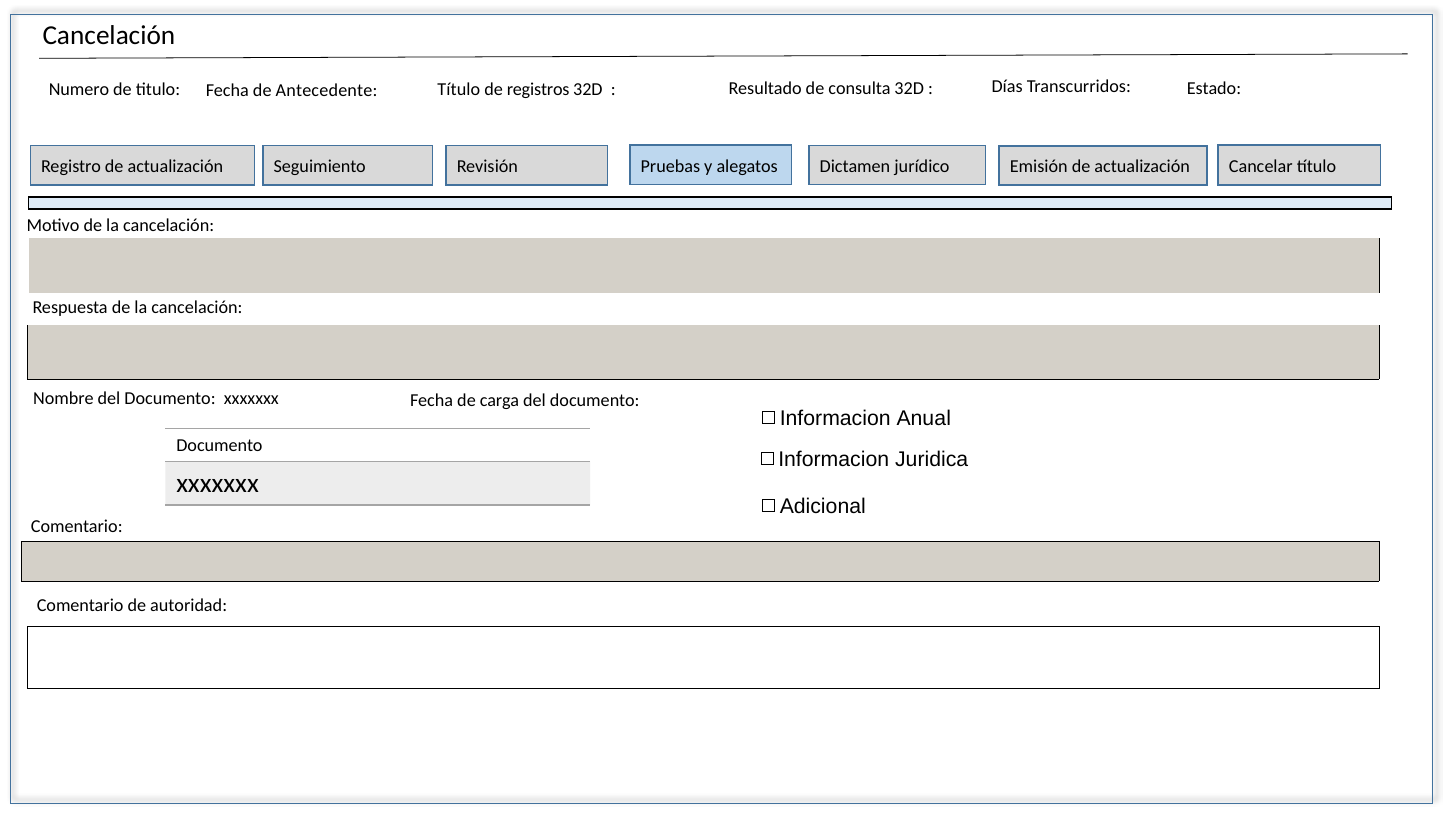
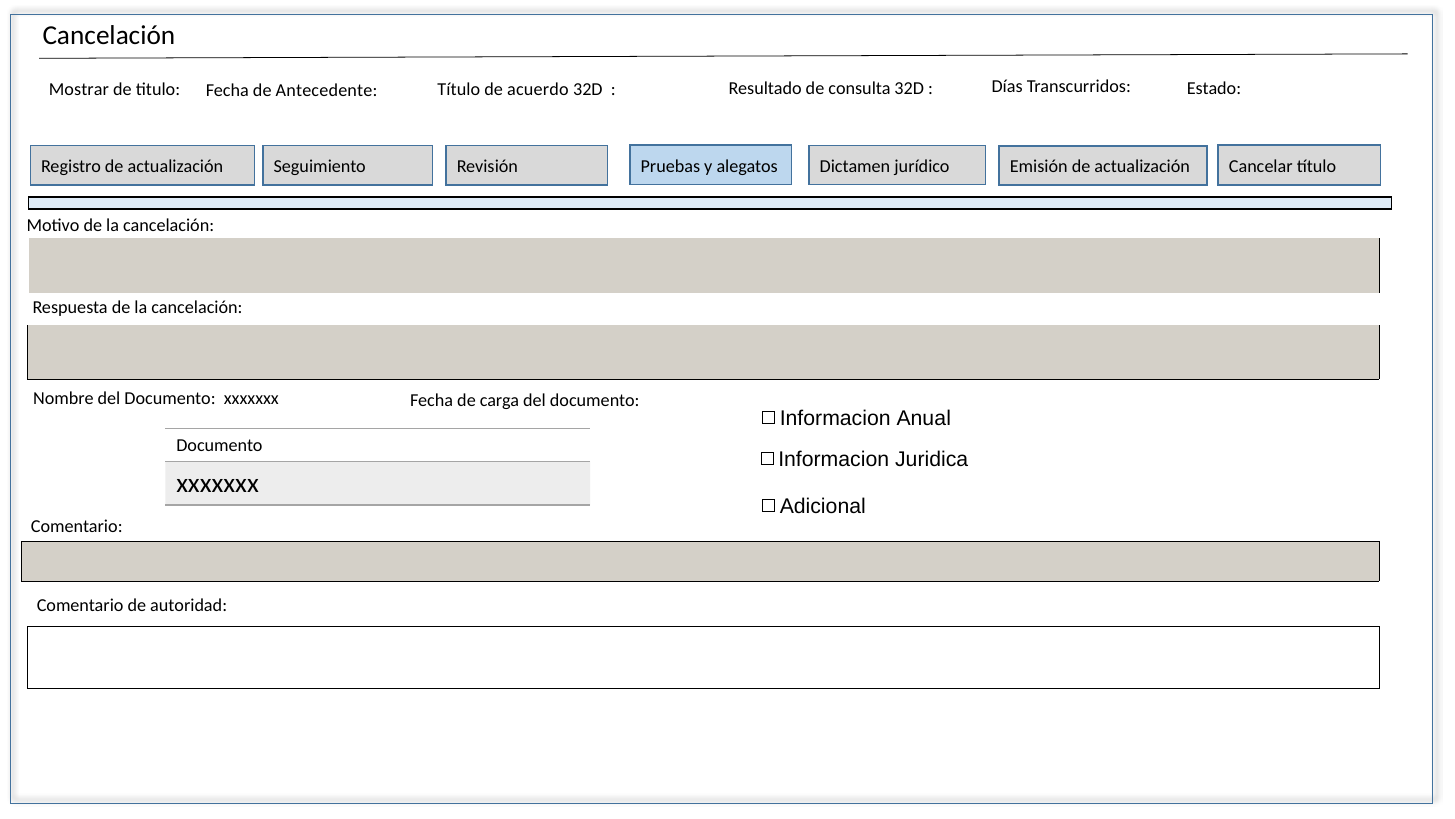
Numero: Numero -> Mostrar
registros: registros -> acuerdo
